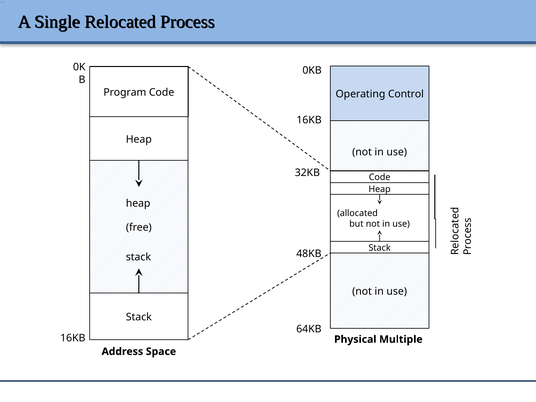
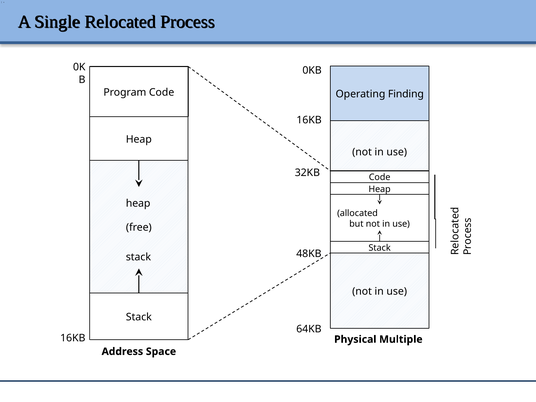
Control: Control -> Finding
